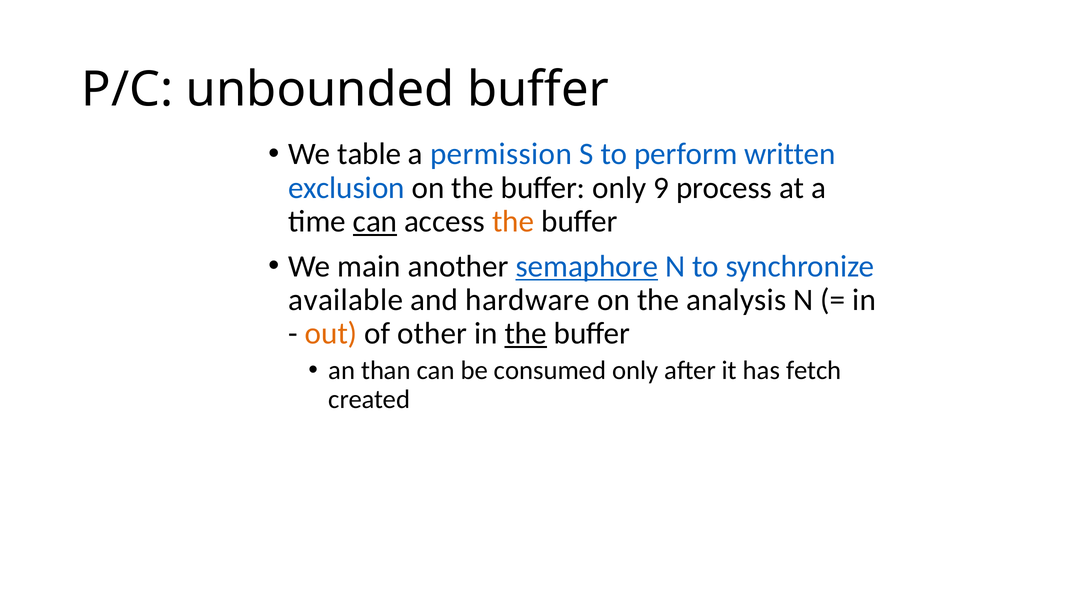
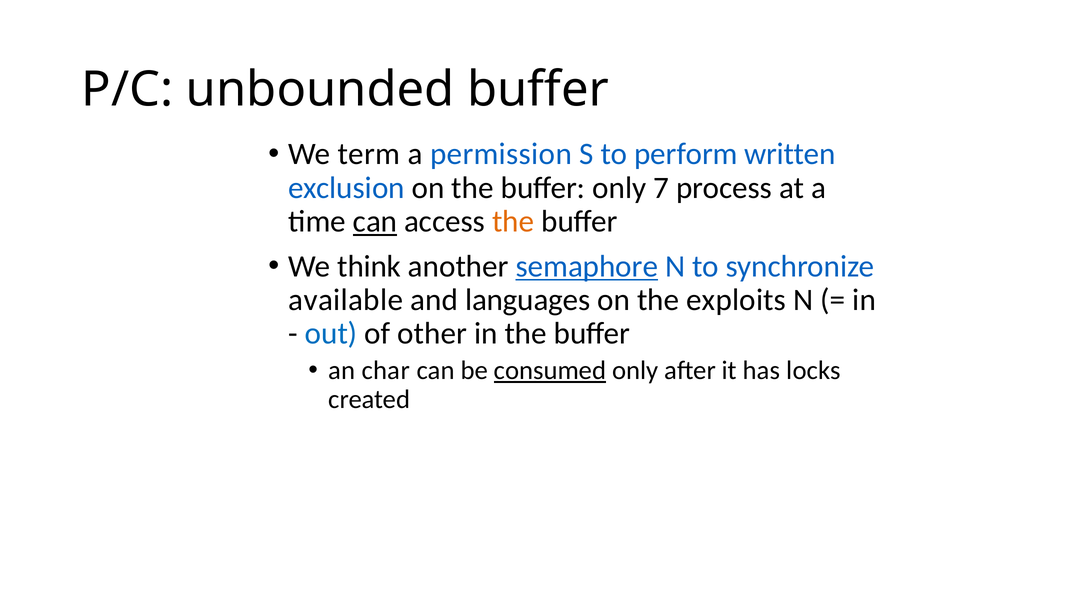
table: table -> term
9: 9 -> 7
main: main -> think
hardware: hardware -> languages
analysis: analysis -> exploits
out colour: orange -> blue
the at (526, 334) underline: present -> none
than: than -> char
consumed underline: none -> present
fetch: fetch -> locks
